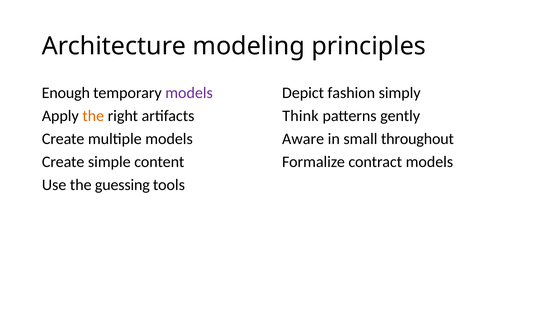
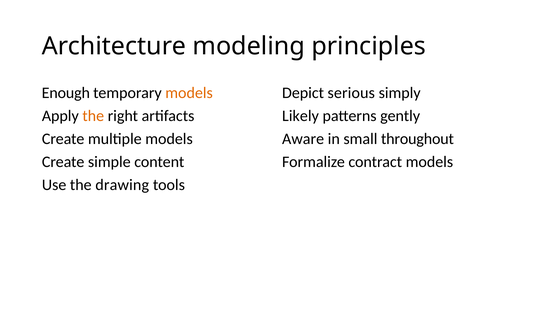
models at (189, 93) colour: purple -> orange
fashion: fashion -> serious
Think: Think -> Likely
guessing: guessing -> drawing
